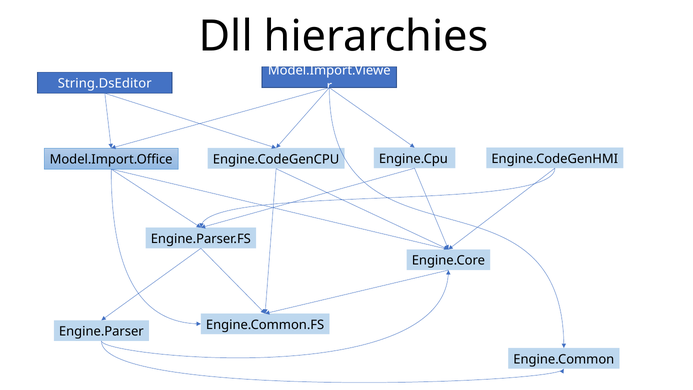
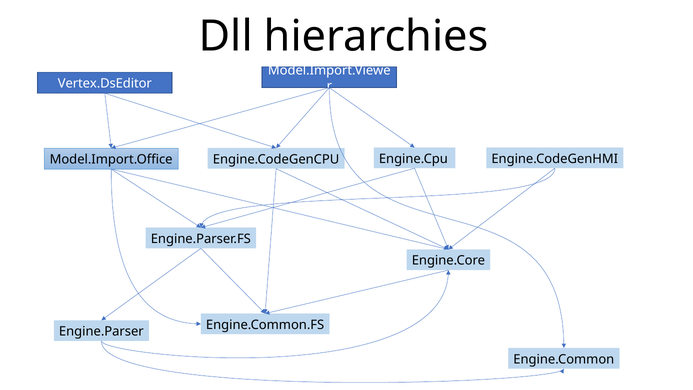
String.DsEditor: String.DsEditor -> Vertex.DsEditor
